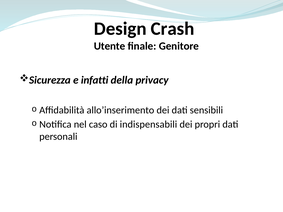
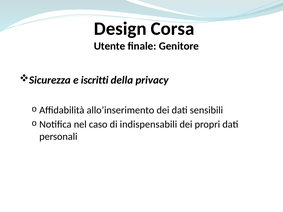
Crash: Crash -> Corsa
infatti: infatti -> iscritti
